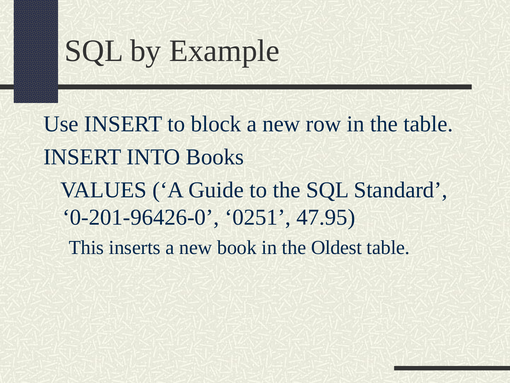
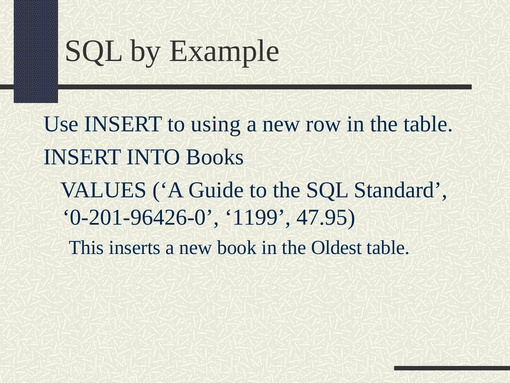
block: block -> using
0251: 0251 -> 1199
